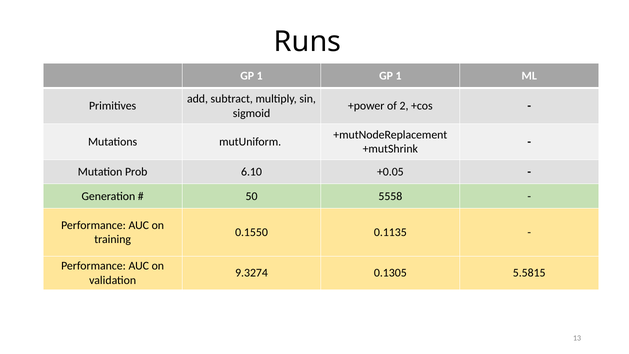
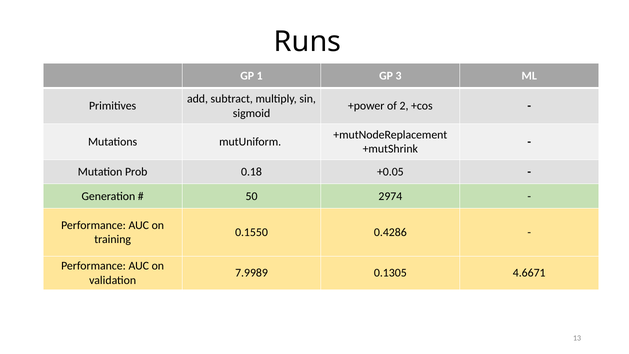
1 GP 1: 1 -> 3
6.10: 6.10 -> 0.18
5558: 5558 -> 2974
0.1135: 0.1135 -> 0.4286
9.3274: 9.3274 -> 7.9989
5.5815: 5.5815 -> 4.6671
